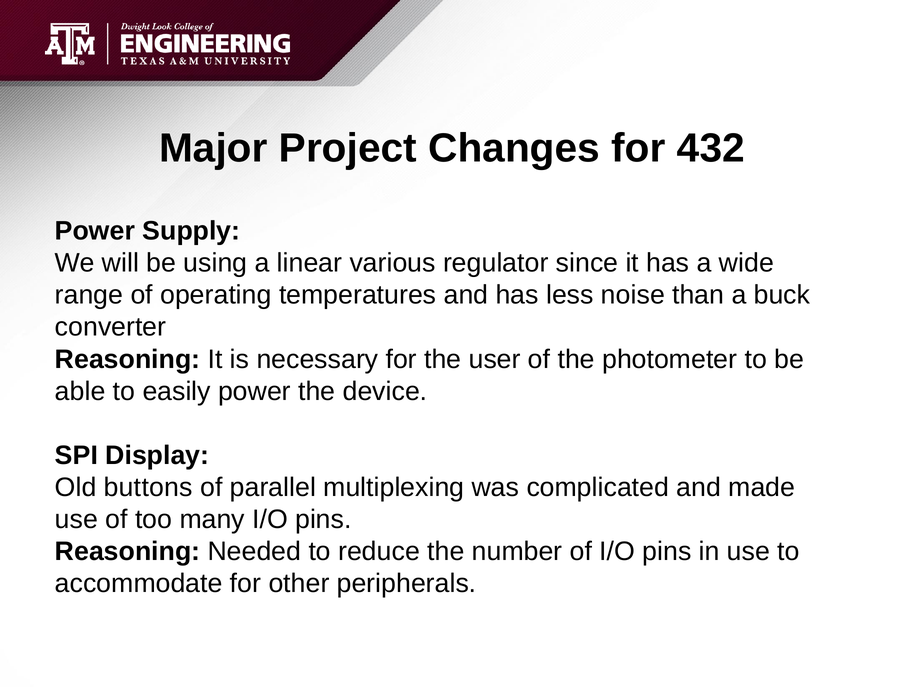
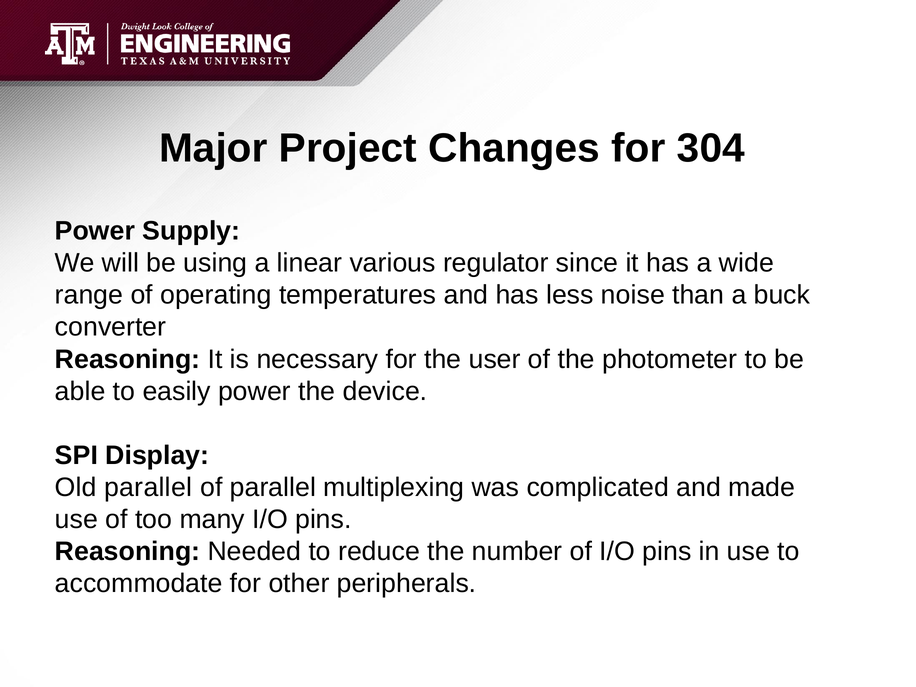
432: 432 -> 304
Old buttons: buttons -> parallel
